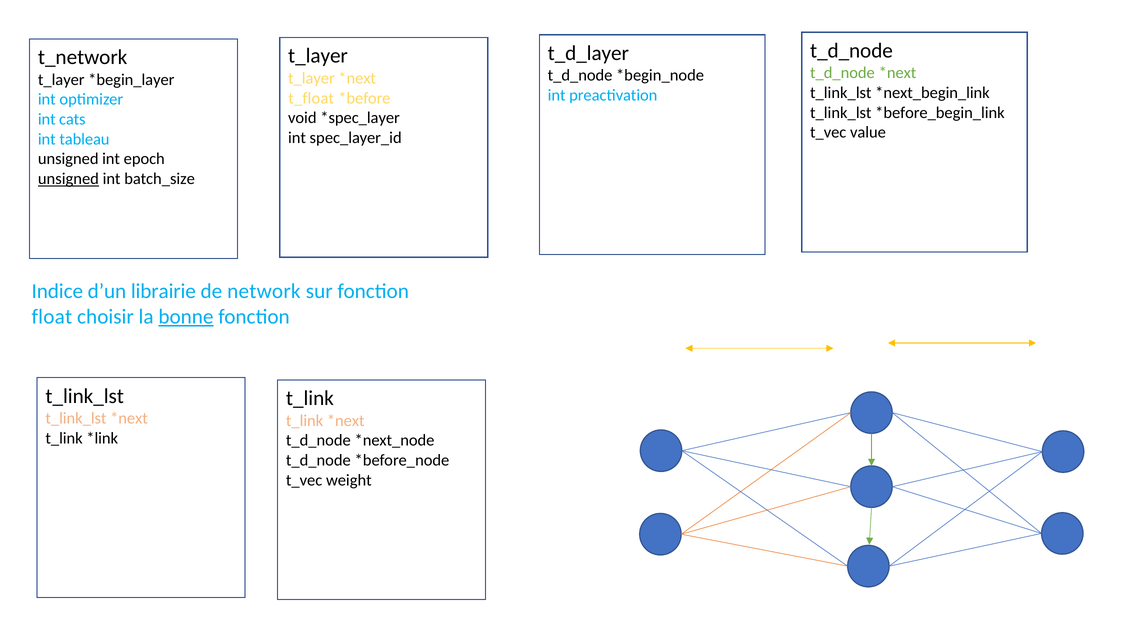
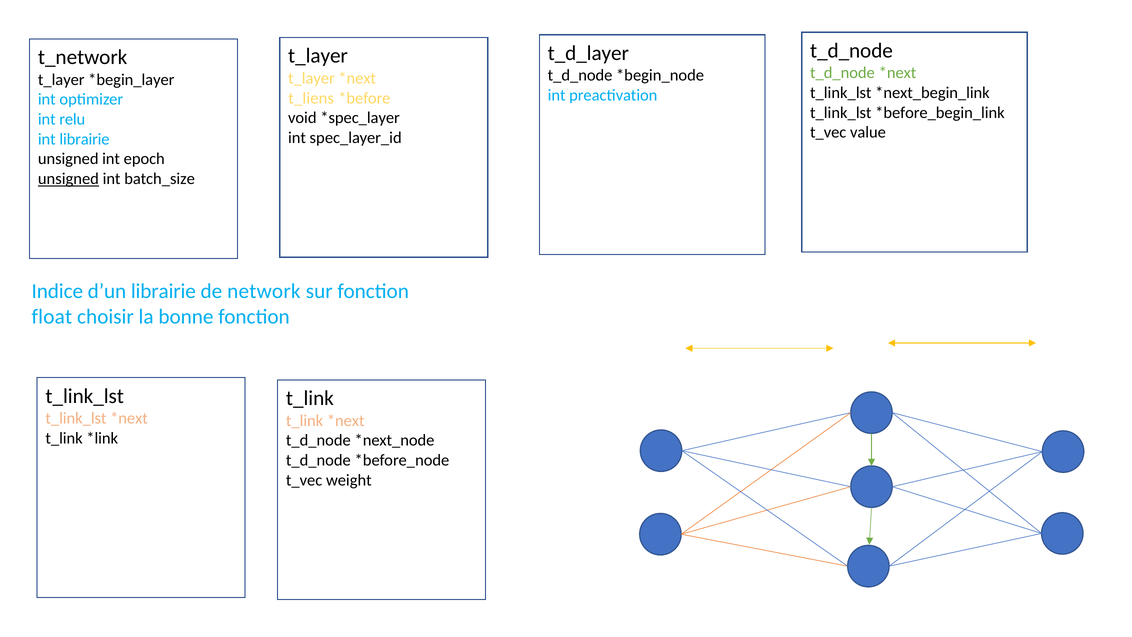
t_float: t_float -> t_liens
cats: cats -> relu
int tableau: tableau -> librairie
bonne underline: present -> none
